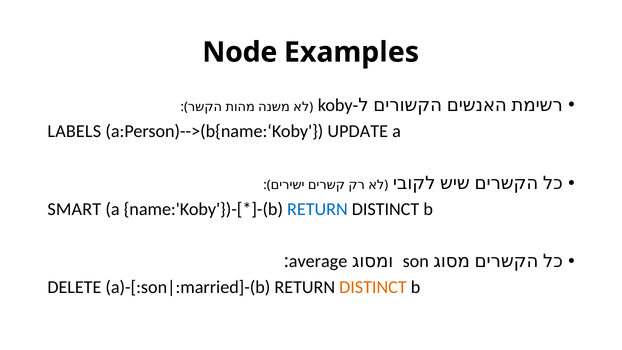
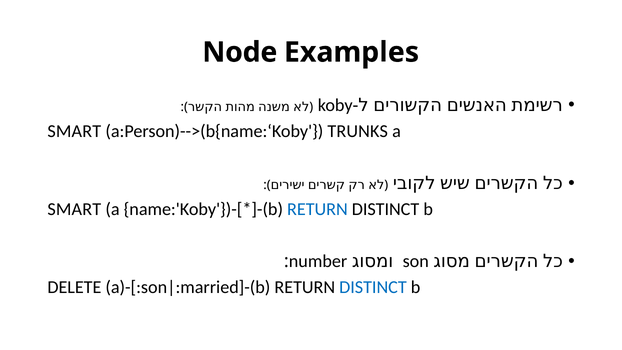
LABELS at (74, 131): LABELS -> SMART
UPDATE: UPDATE -> TRUNKS
average: average -> number
DISTINCT at (373, 287) colour: orange -> blue
